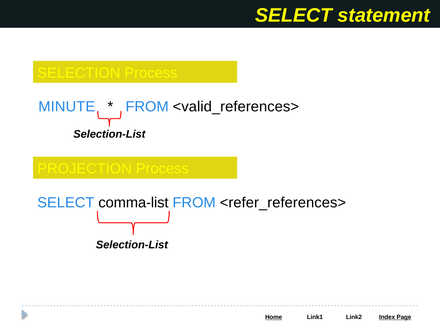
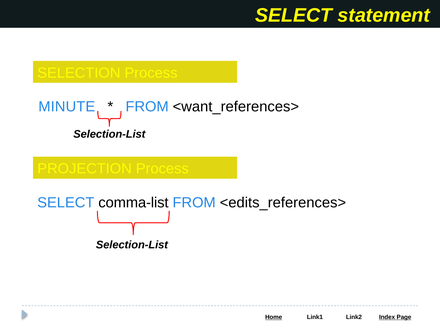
<valid_references>: <valid_references> -> <want_references>
<refer_references>: <refer_references> -> <edits_references>
